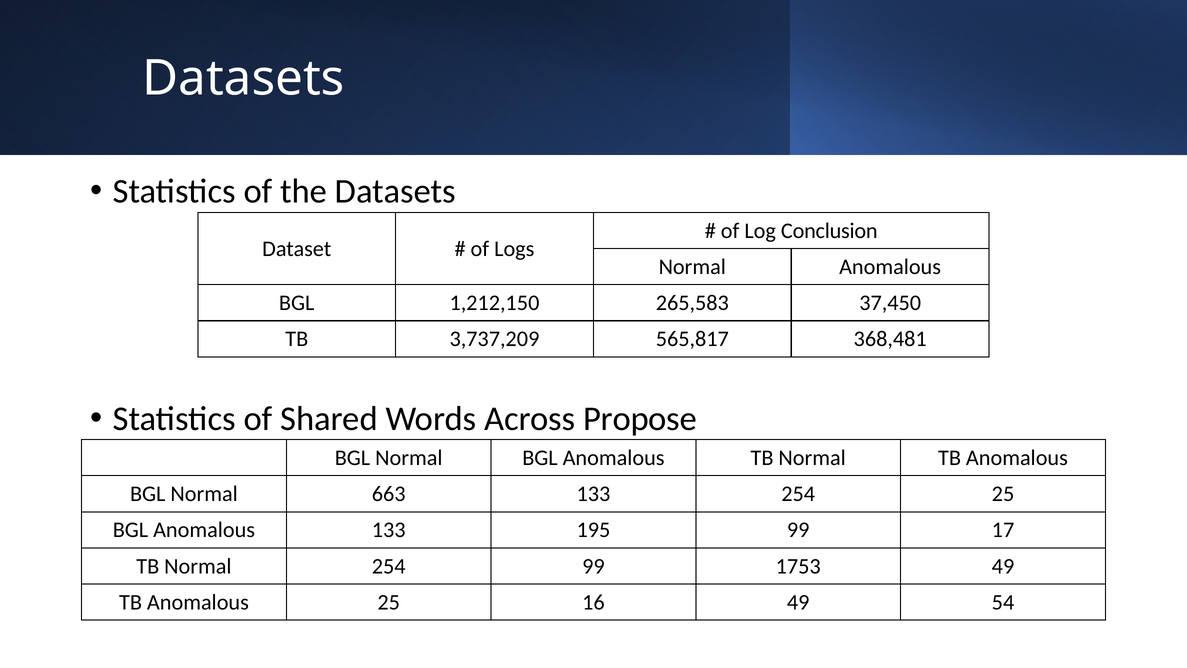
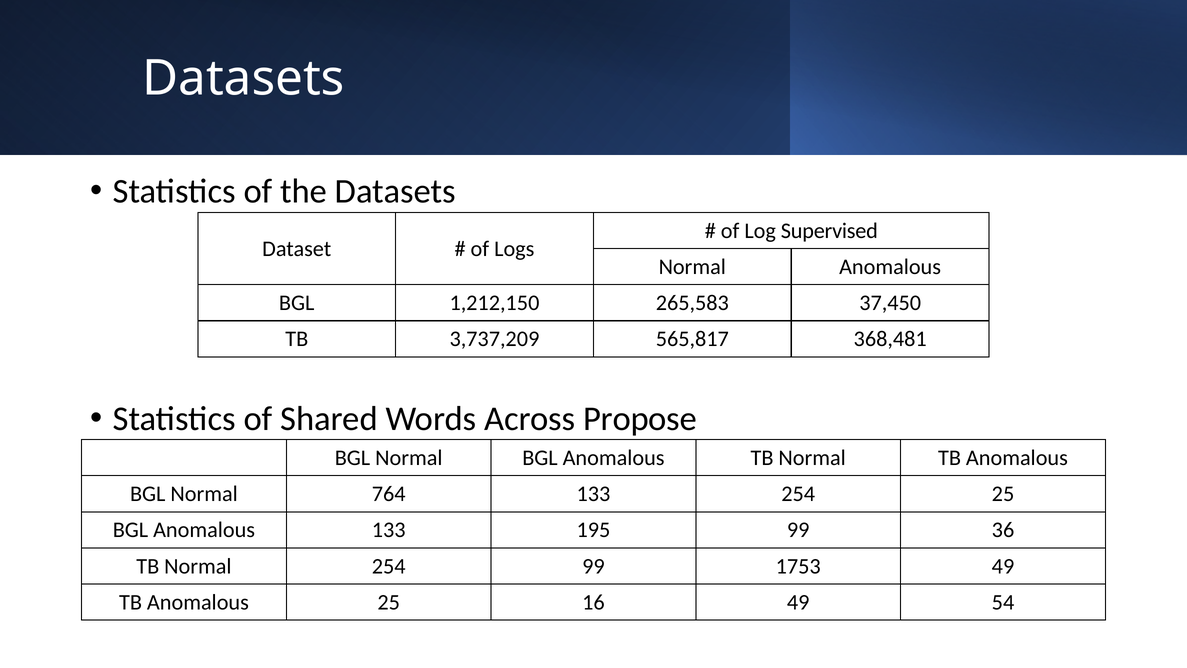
Conclusion: Conclusion -> Supervised
663: 663 -> 764
17: 17 -> 36
